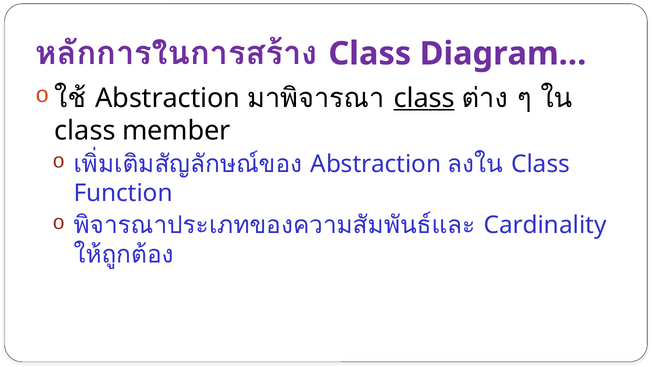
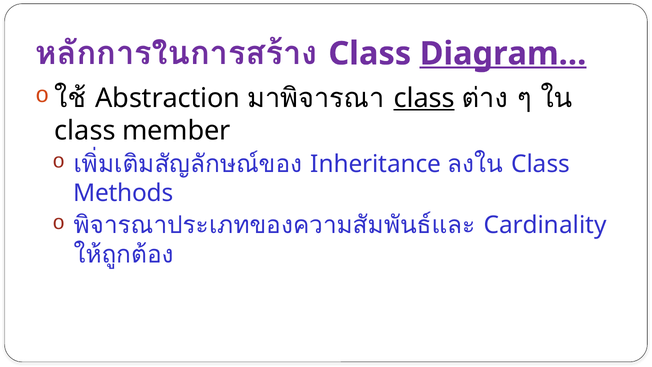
Diagram… underline: none -> present
Abstraction at (376, 164): Abstraction -> Inheritance
Function: Function -> Methods
